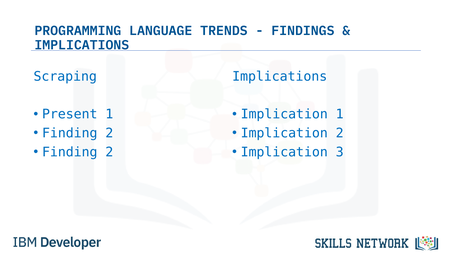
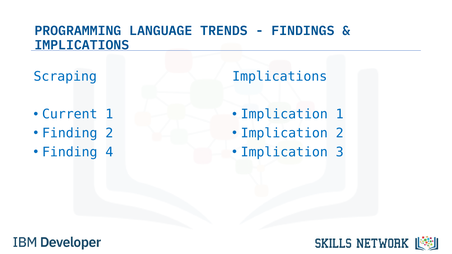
Present: Present -> Current
2 at (109, 152): 2 -> 4
